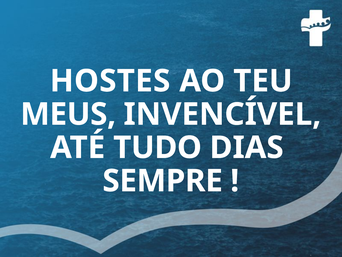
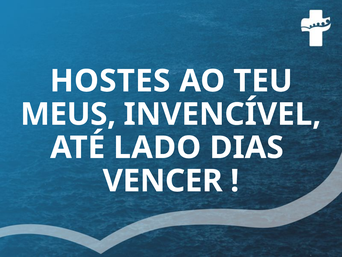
TUDO: TUDO -> LADO
SEMPRE: SEMPRE -> VENCER
